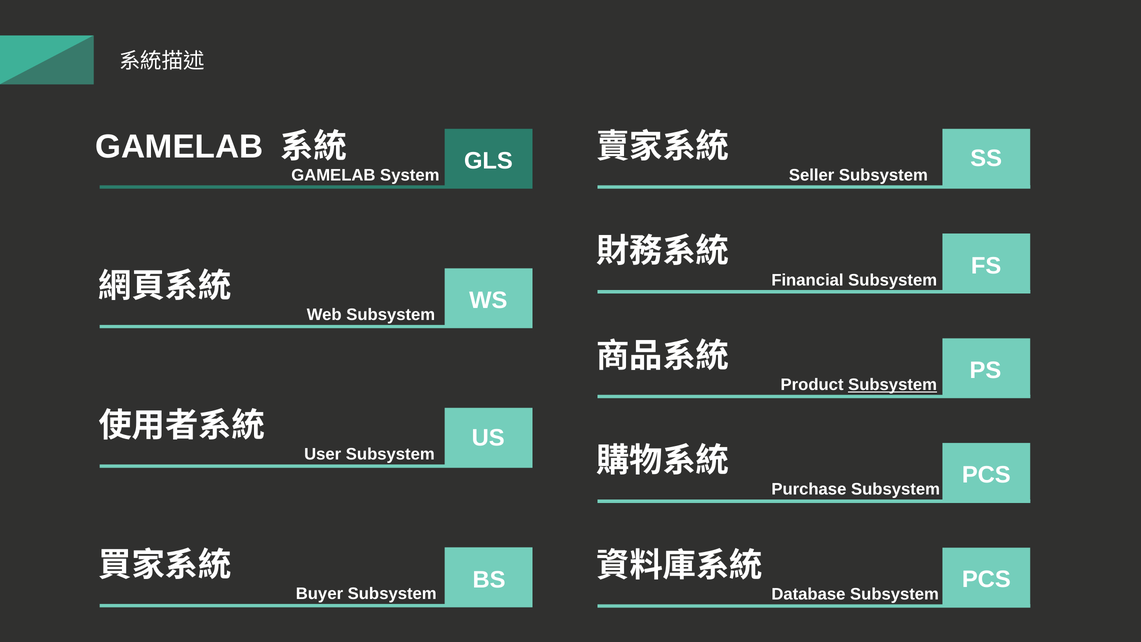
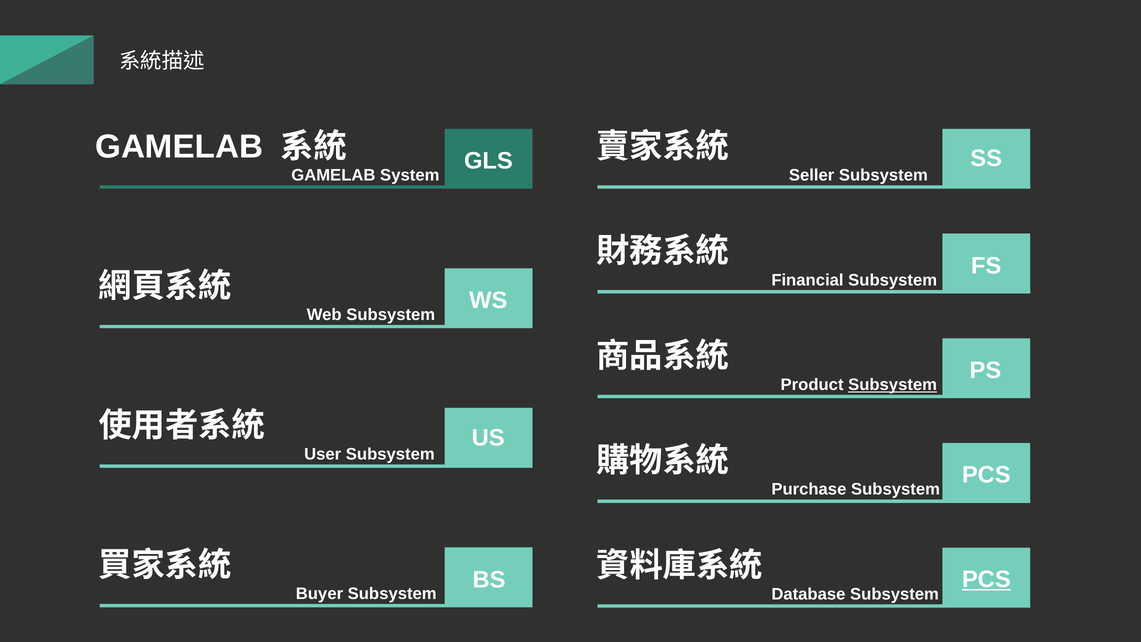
PCS at (986, 579) underline: none -> present
